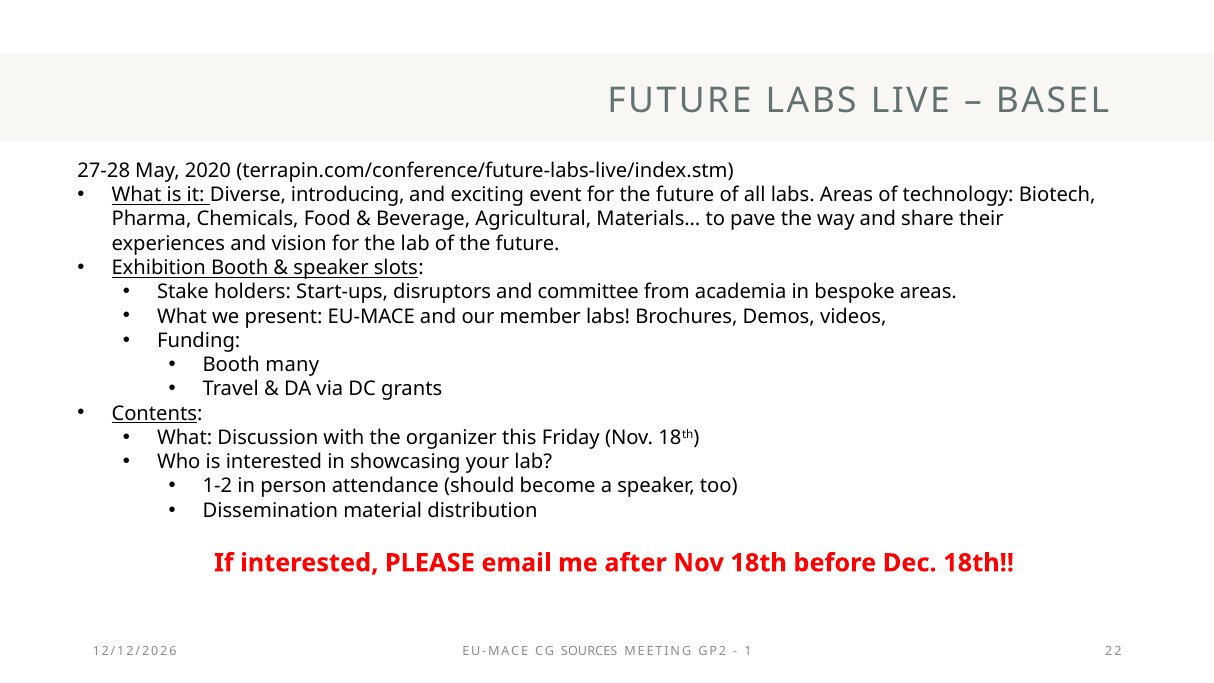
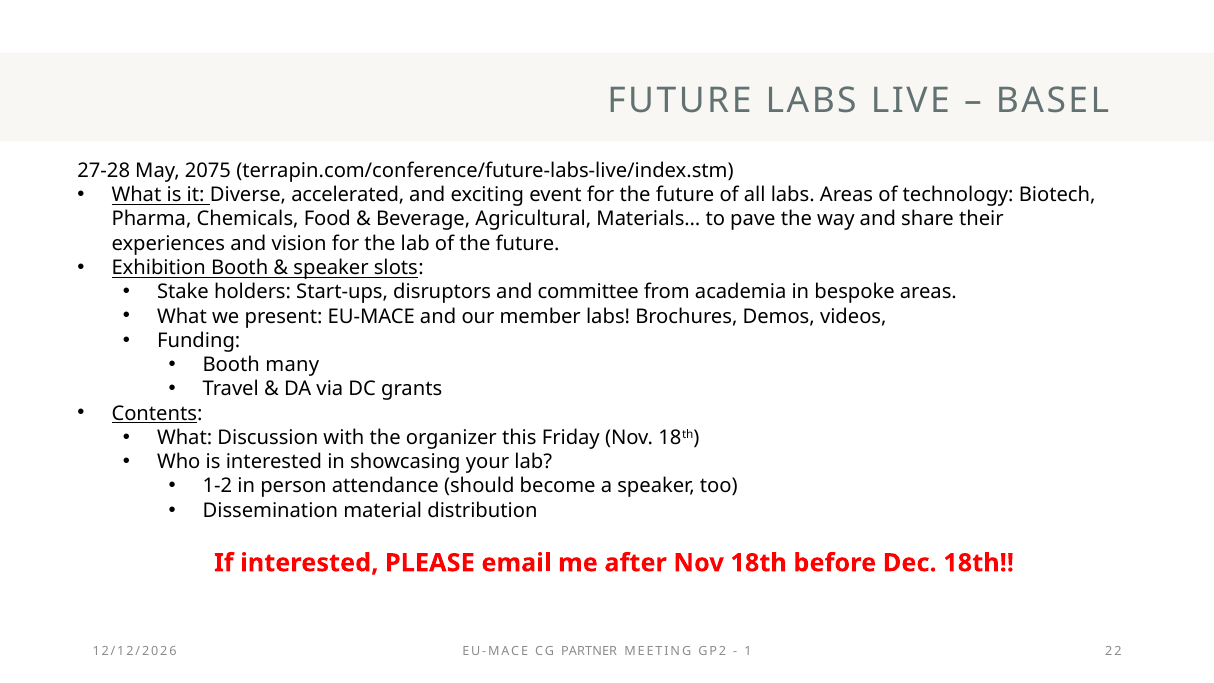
2020: 2020 -> 2075
introducing: introducing -> accelerated
SOURCES: SOURCES -> PARTNER
